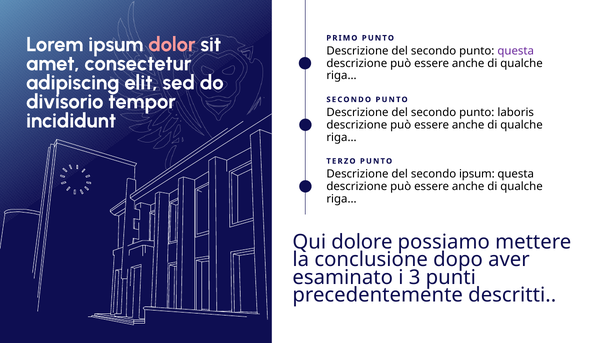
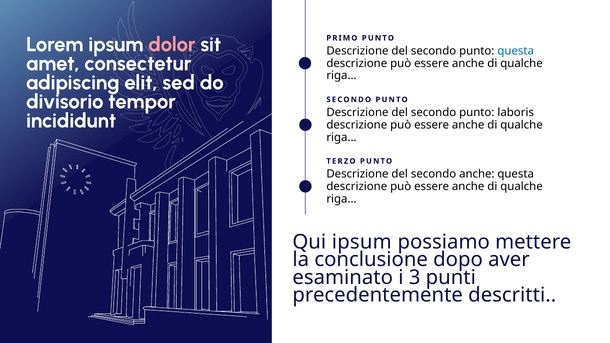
questa at (516, 51) colour: purple -> blue
secondo ipsum: ipsum -> anche
Qui dolore: dolore -> ipsum
